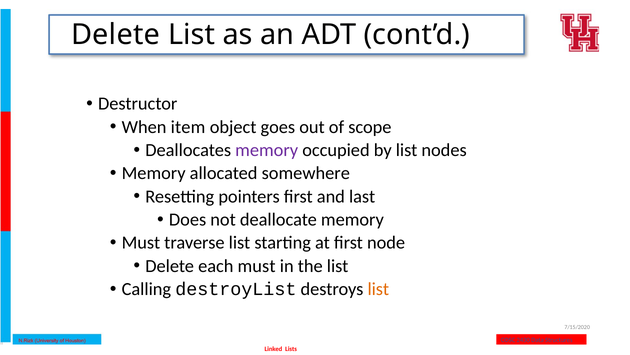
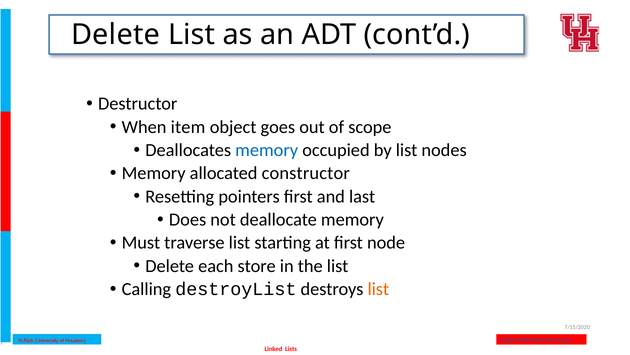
memory at (267, 150) colour: purple -> blue
somewhere: somewhere -> constructor
each must: must -> store
